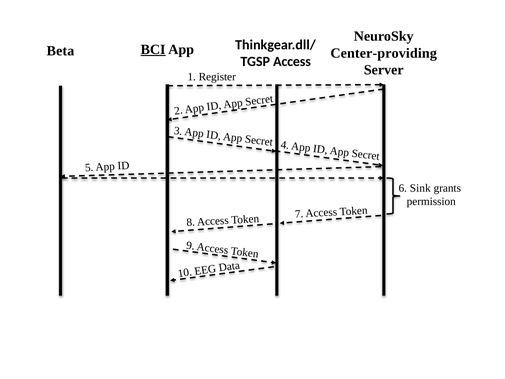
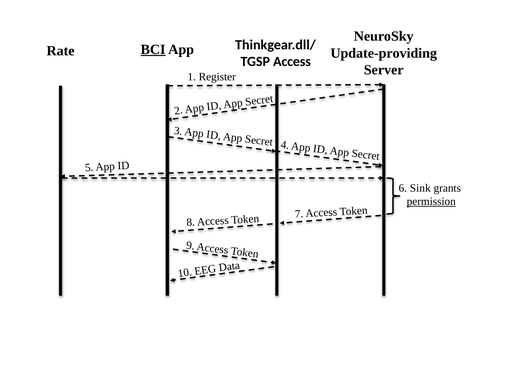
Beta: Beta -> Rate
Center-providing: Center-providing -> Update-providing
permission underline: none -> present
